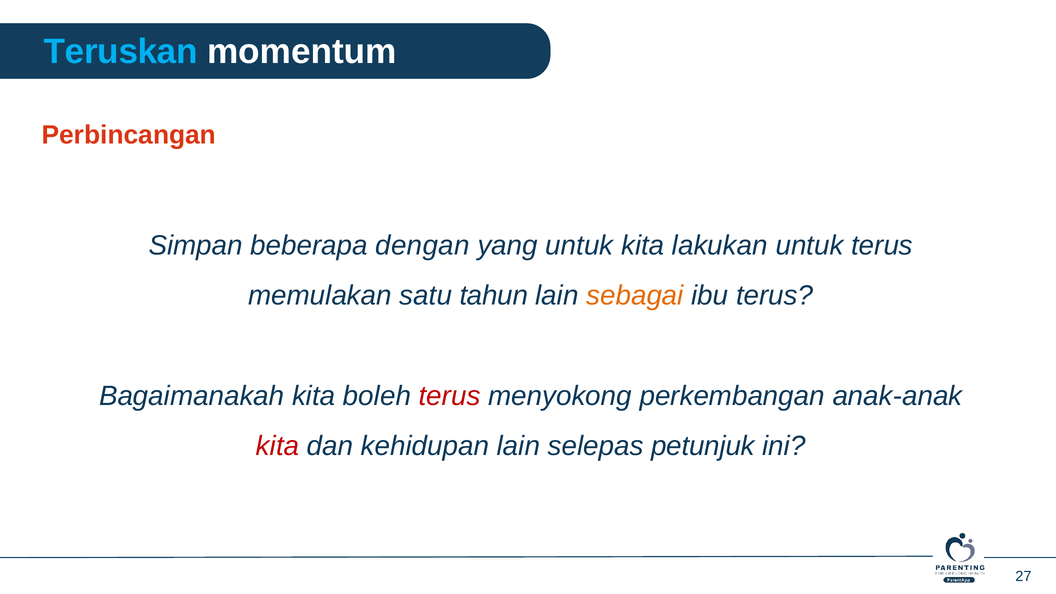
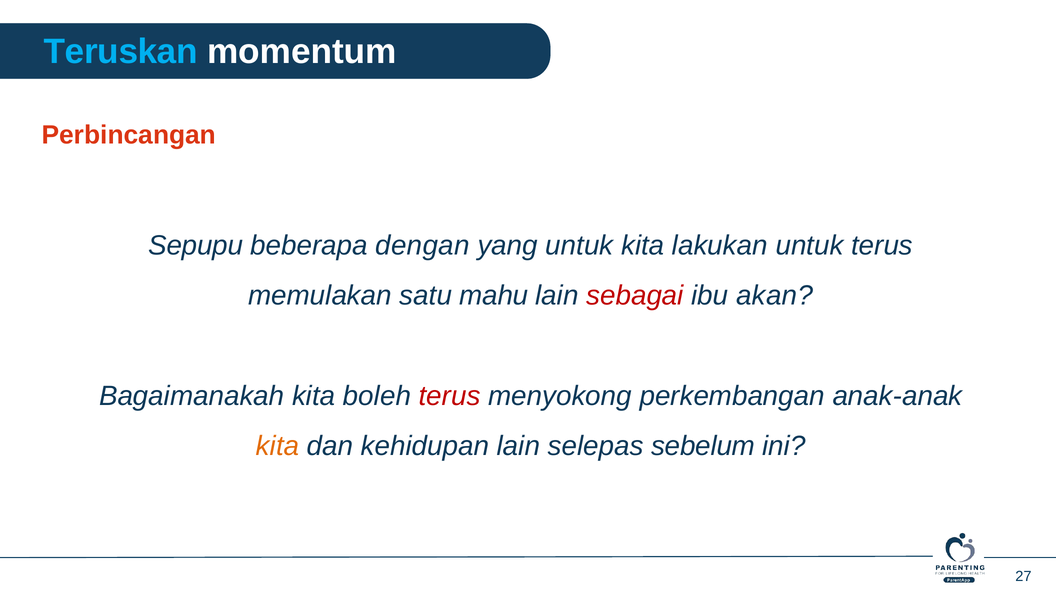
Simpan: Simpan -> Sepupu
tahun: tahun -> mahu
sebagai colour: orange -> red
ibu terus: terus -> akan
kita at (278, 446) colour: red -> orange
petunjuk: petunjuk -> sebelum
